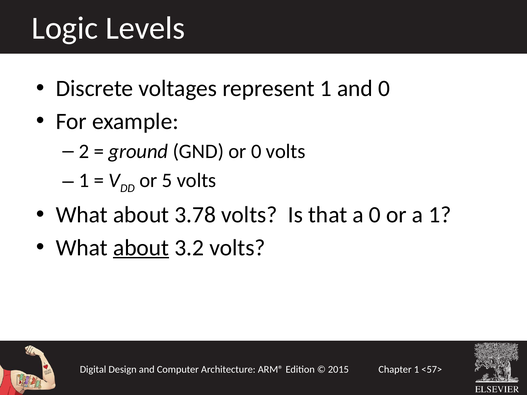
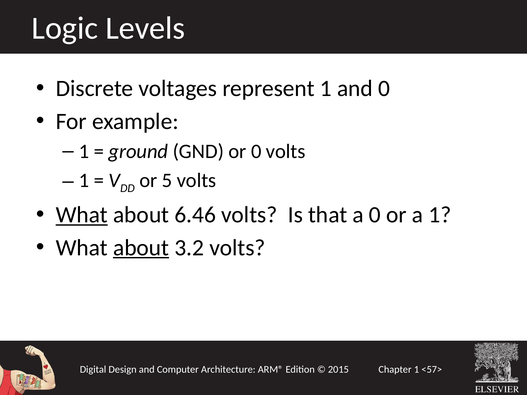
2 at (84, 152): 2 -> 1
What at (82, 215) underline: none -> present
3.78: 3.78 -> 6.46
